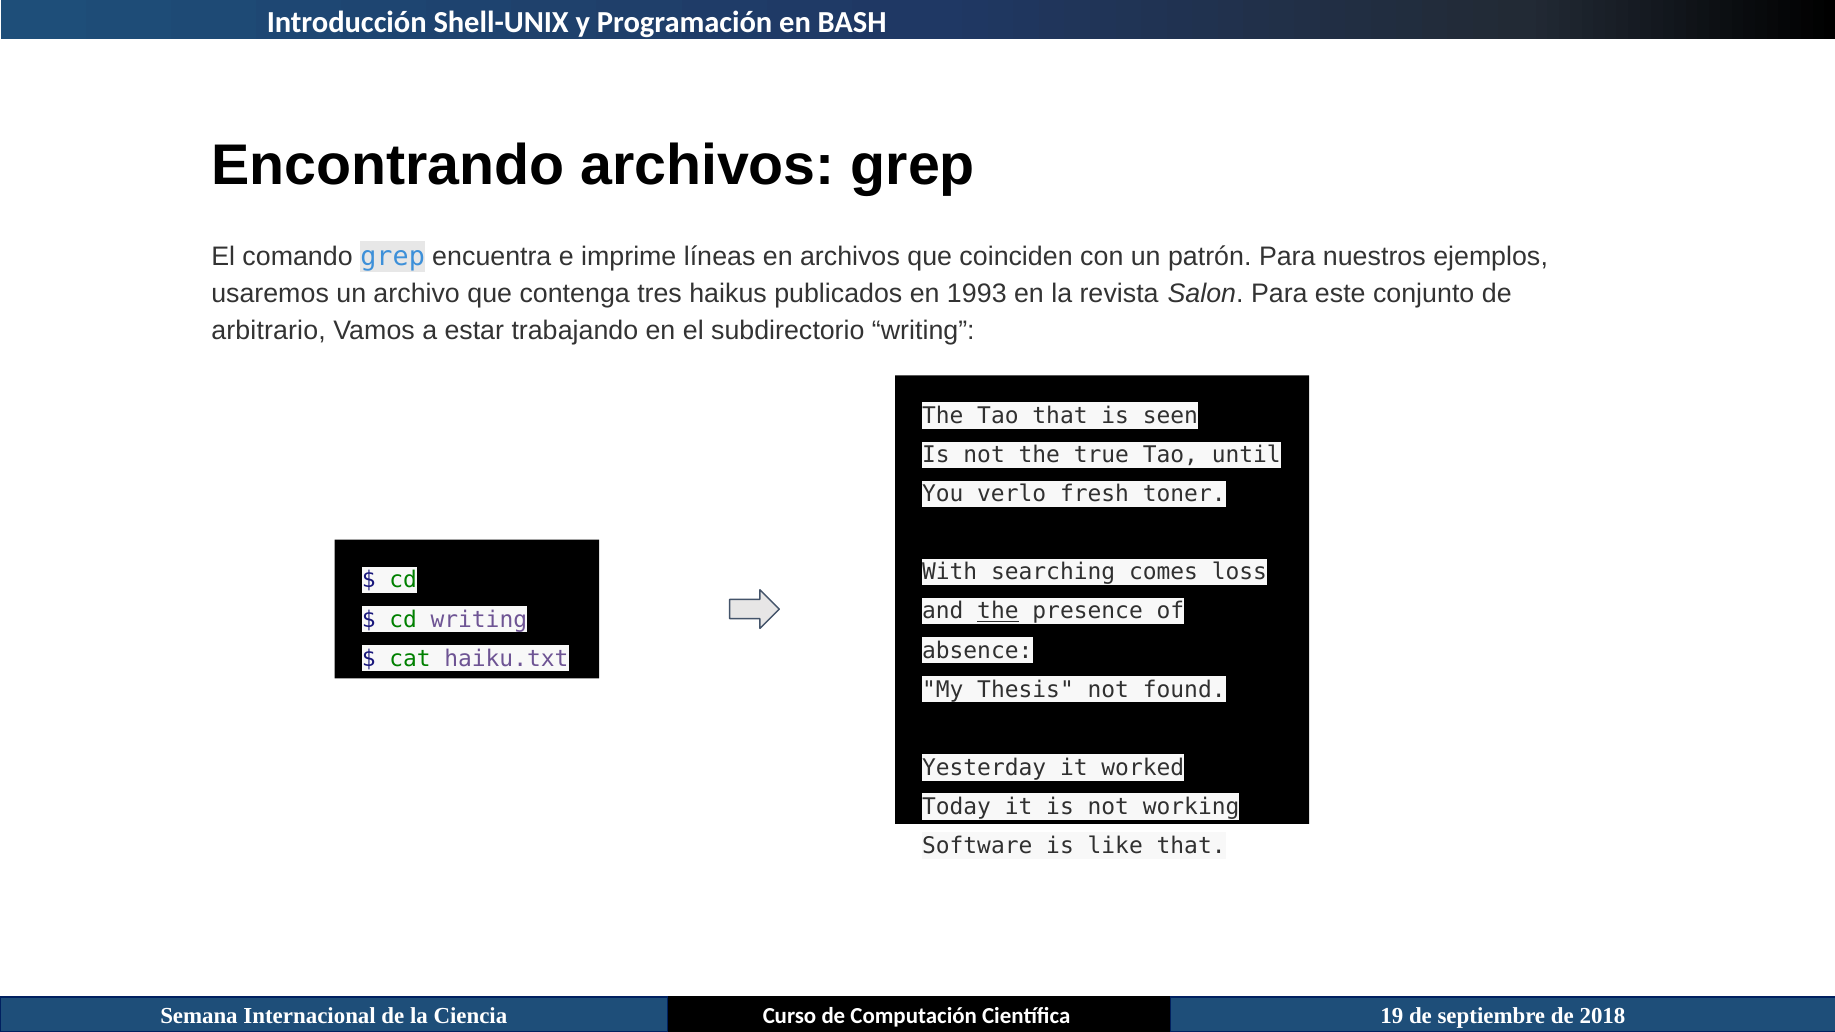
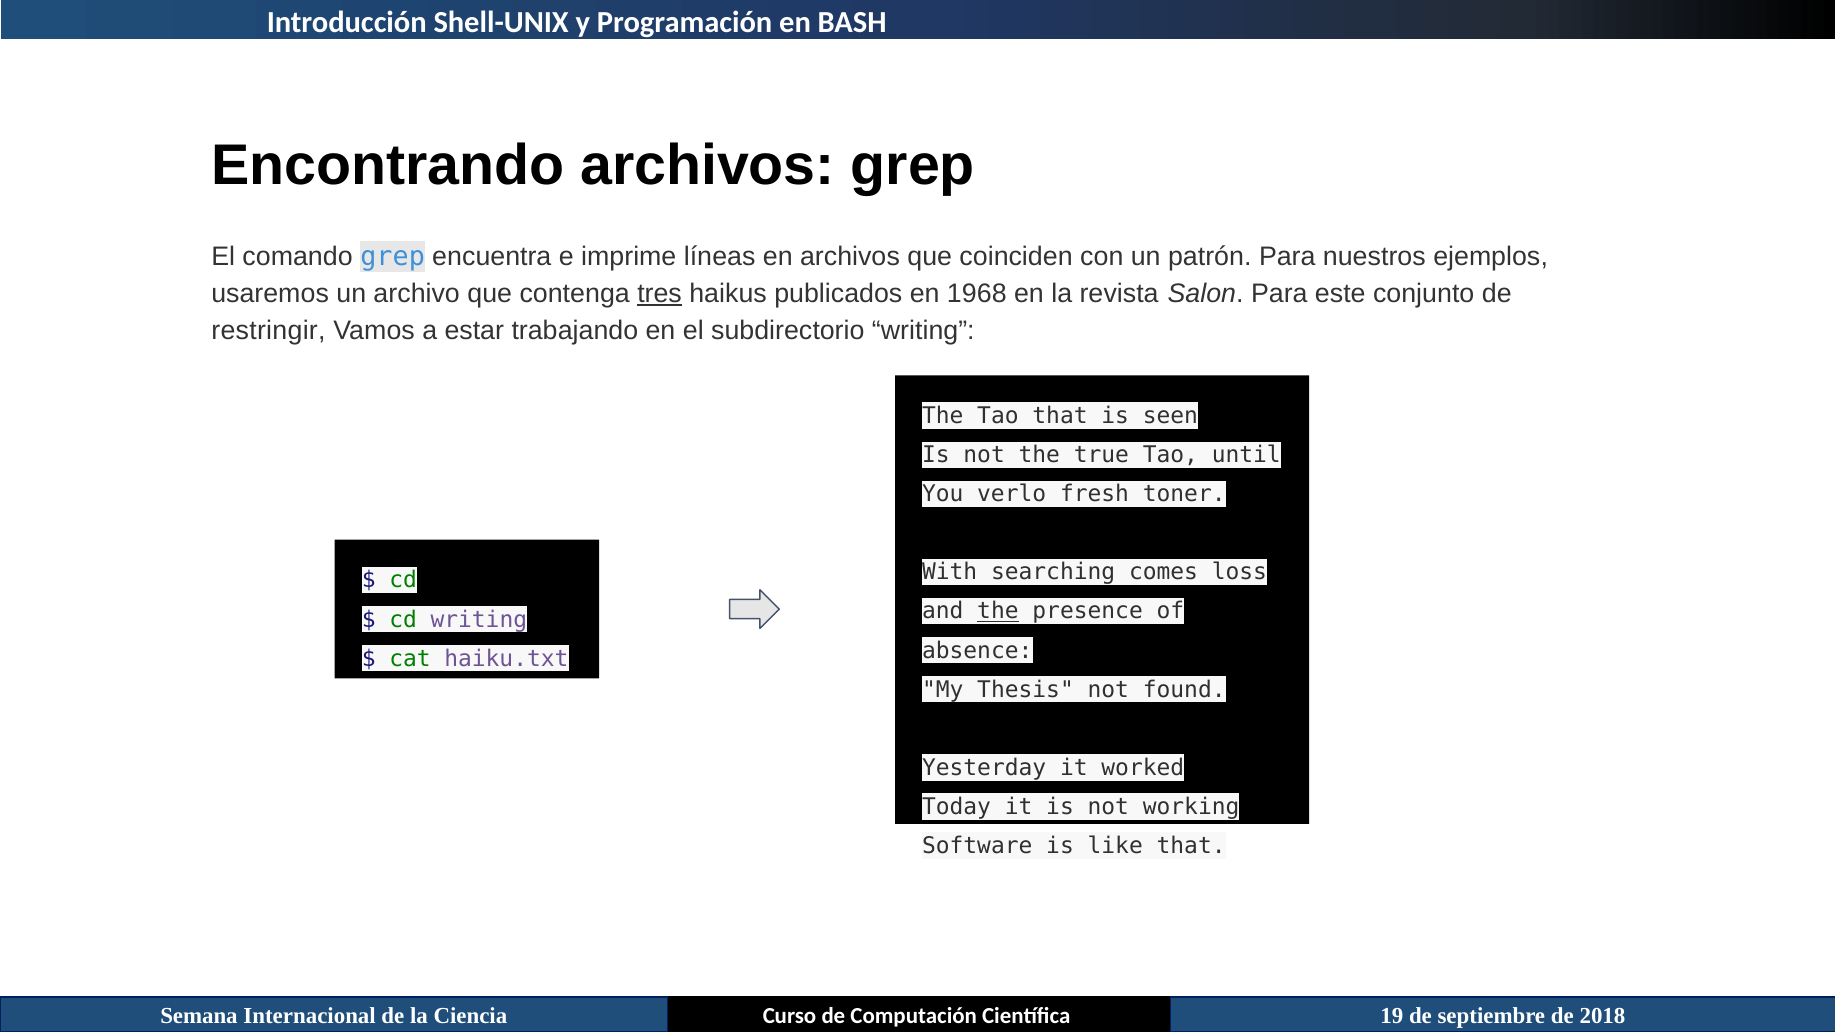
tres underline: none -> present
1993: 1993 -> 1968
arbitrario: arbitrario -> restringir
